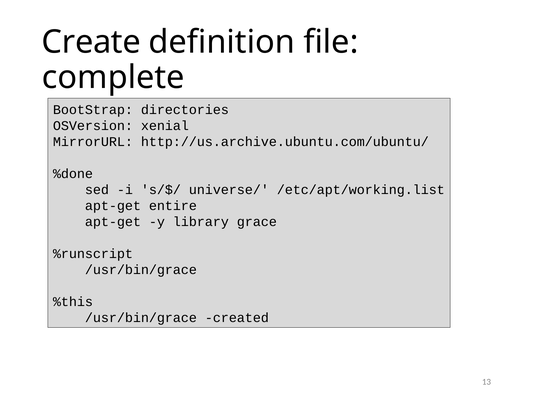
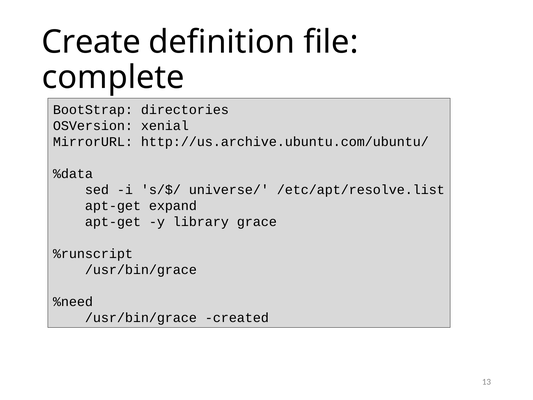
%done: %done -> %data
/etc/apt/working.list: /etc/apt/working.list -> /etc/apt/resolve.list
entire: entire -> expand
%this: %this -> %need
